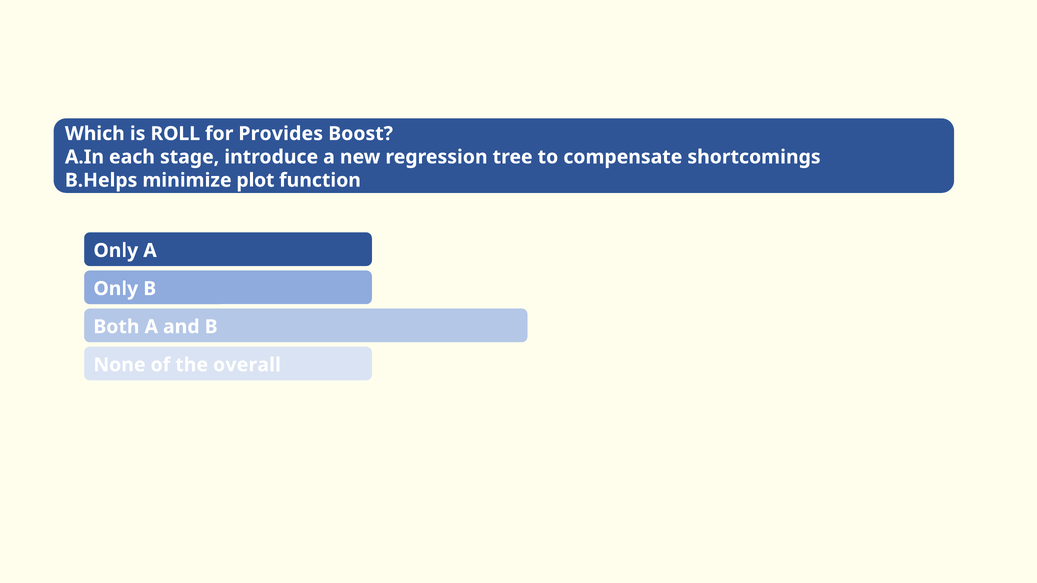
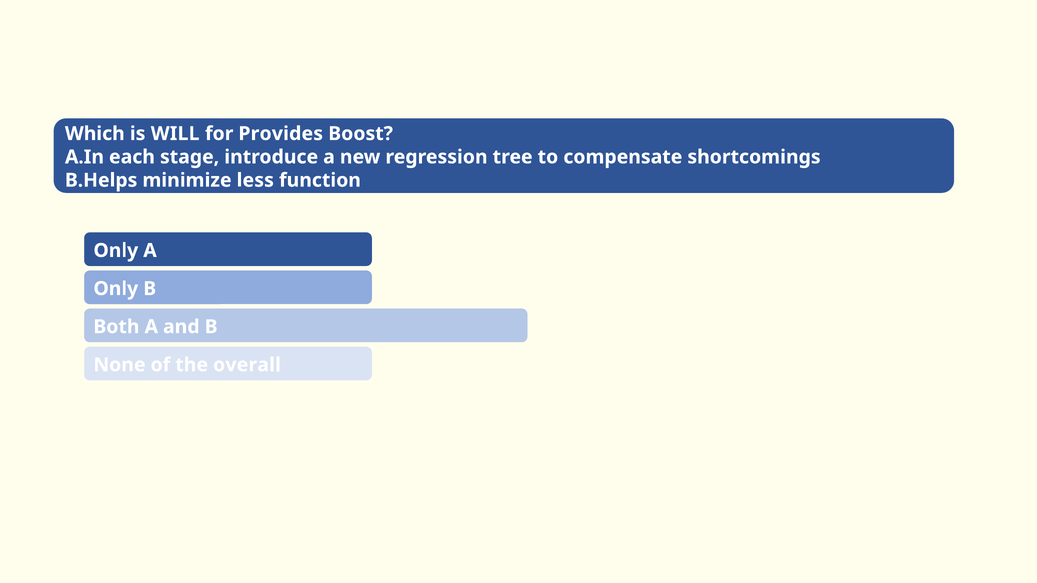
ROLL: ROLL -> WILL
plot: plot -> less
